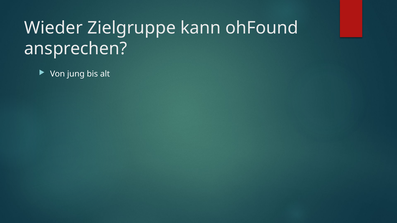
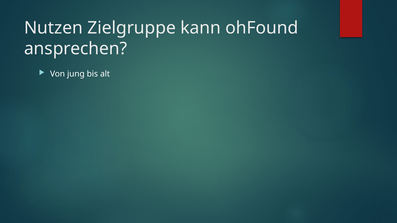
Wieder: Wieder -> Nutzen
